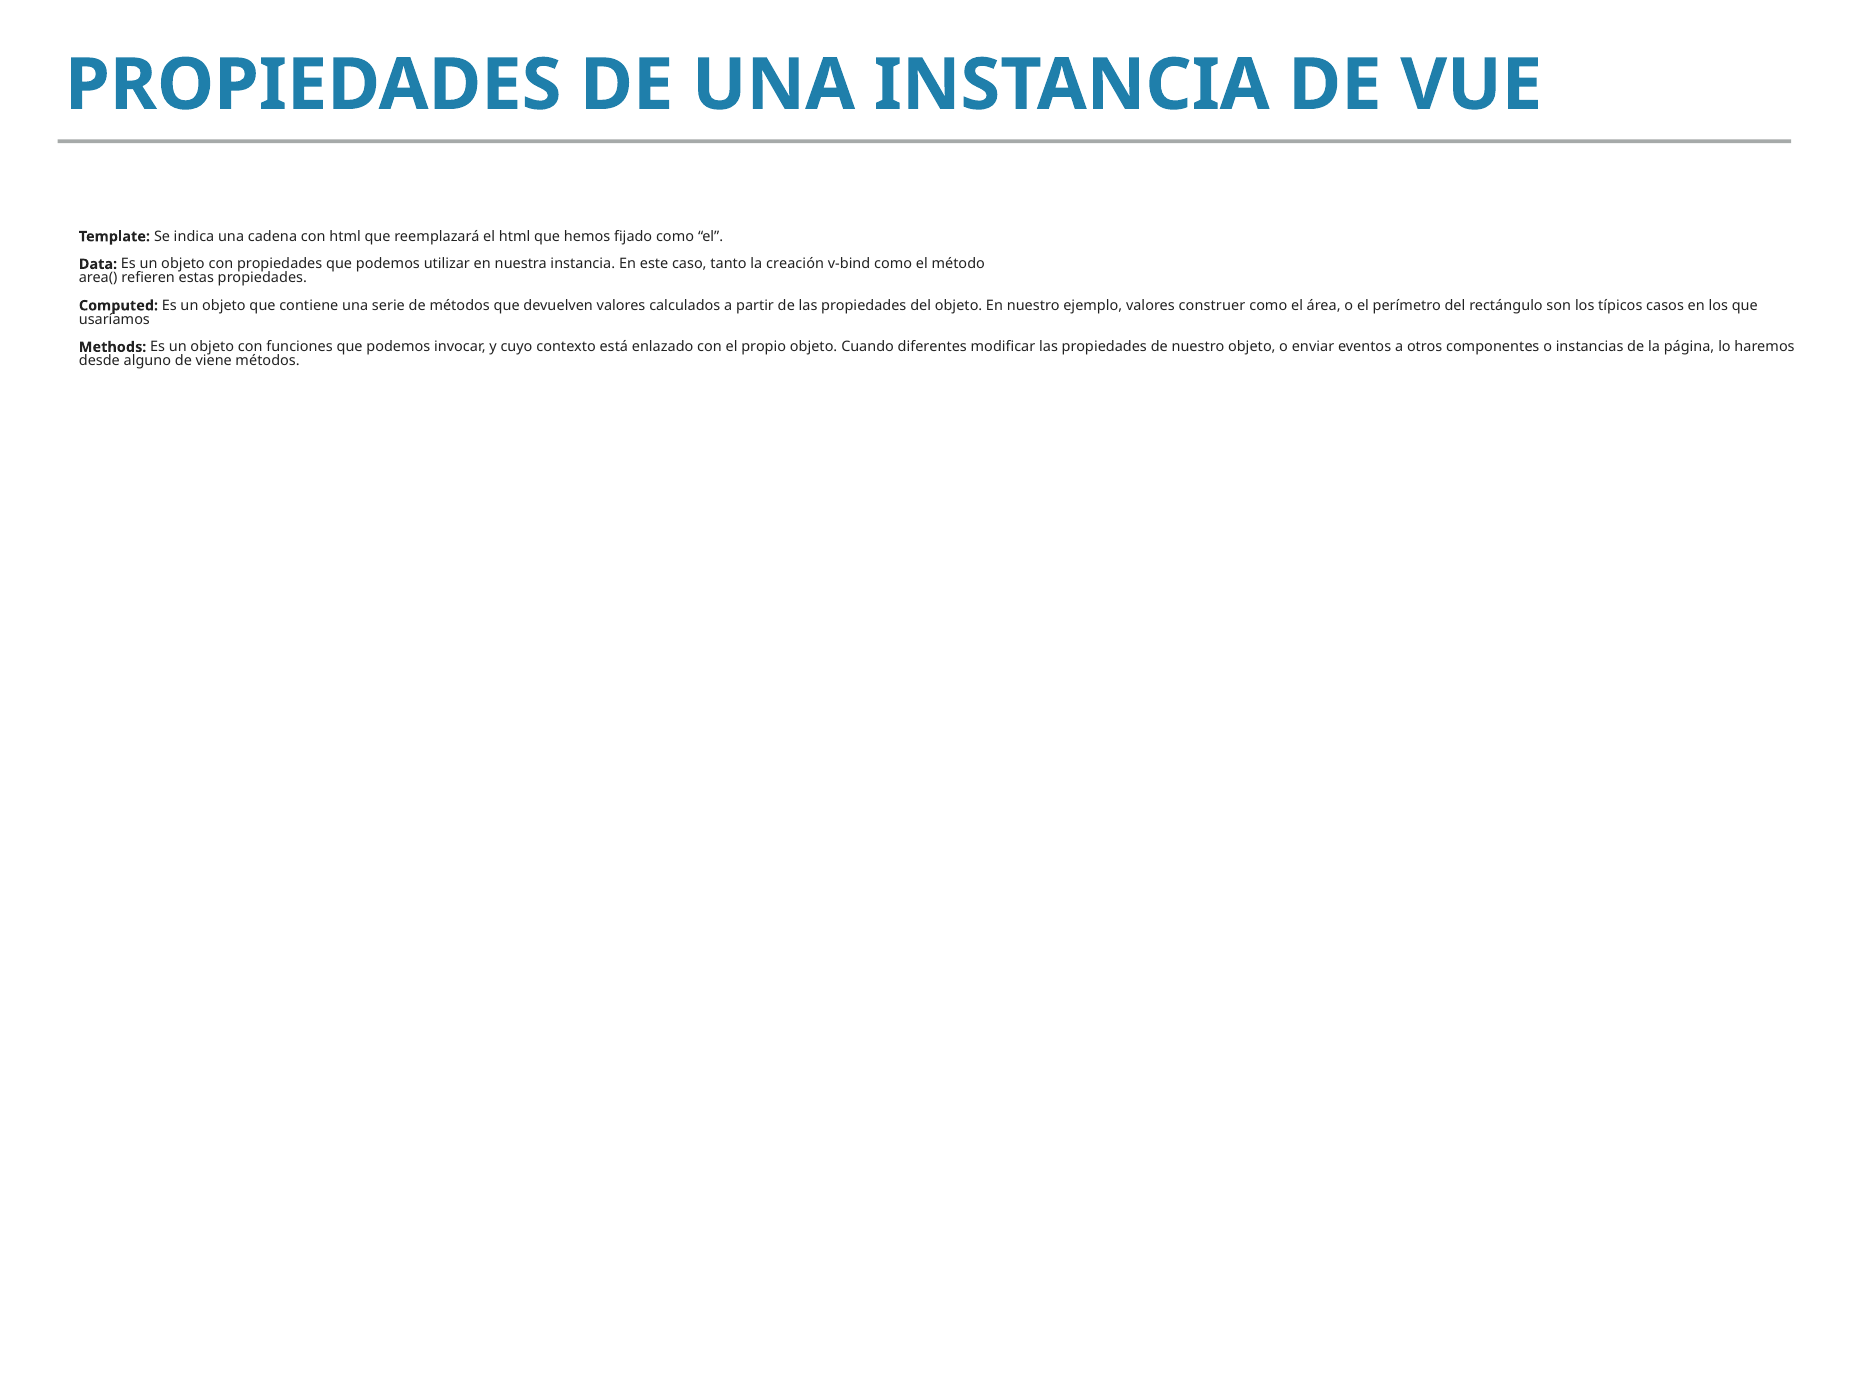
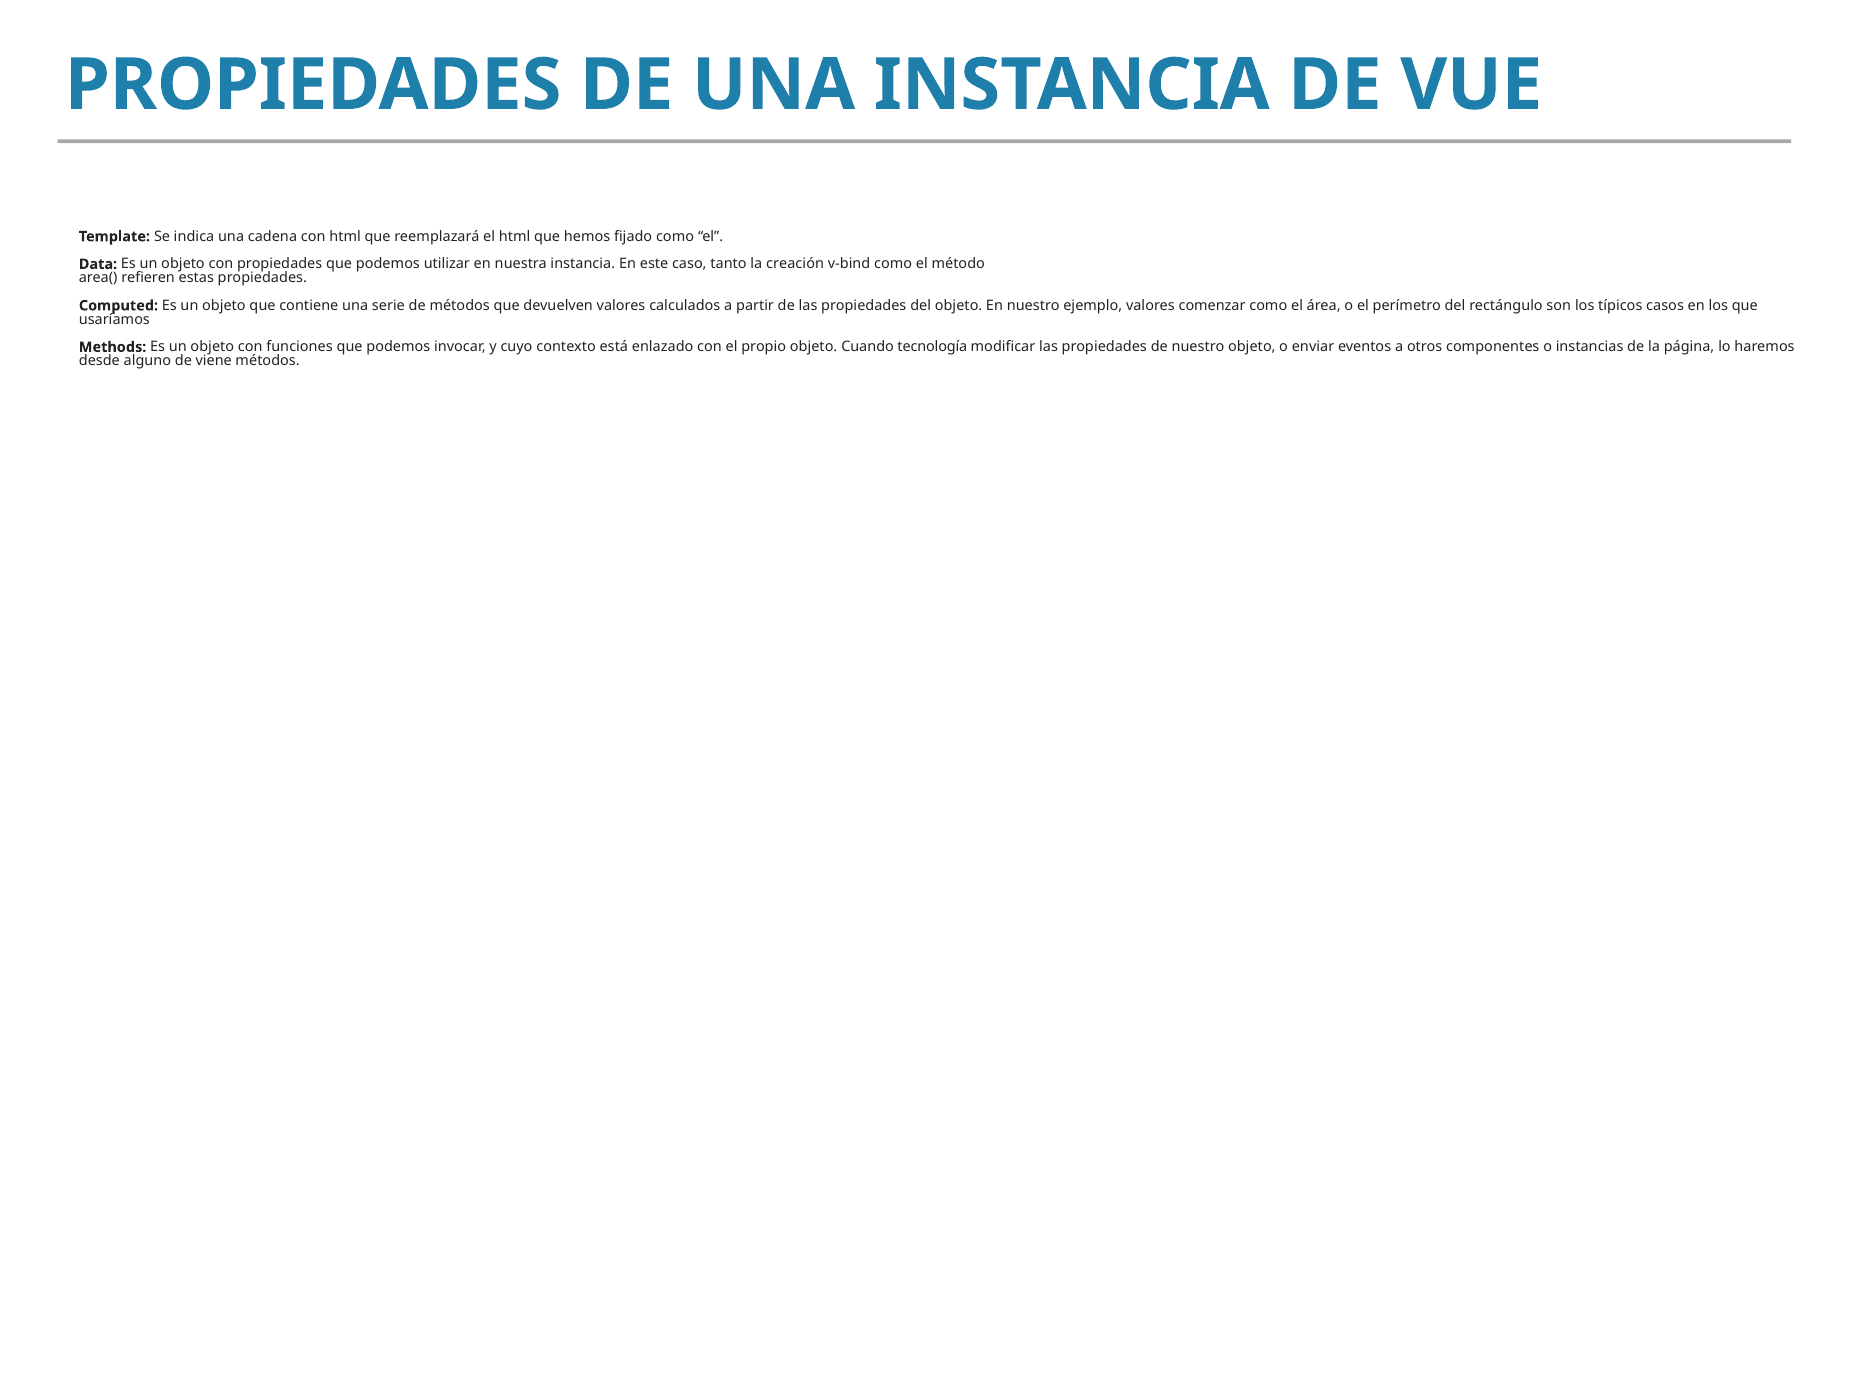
construer: construer -> comenzar
diferentes: diferentes -> tecnología
